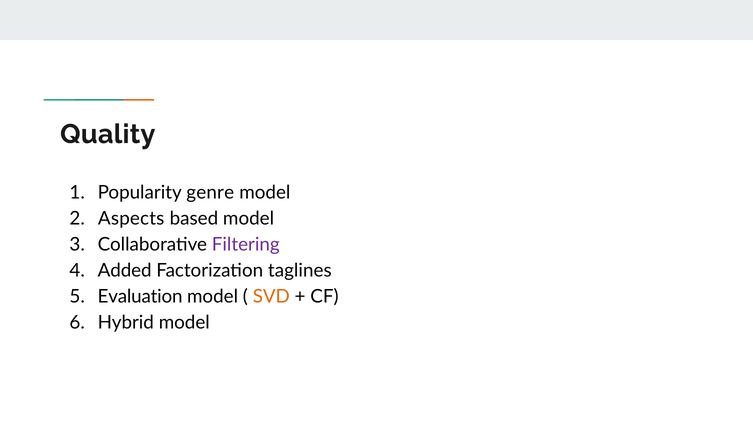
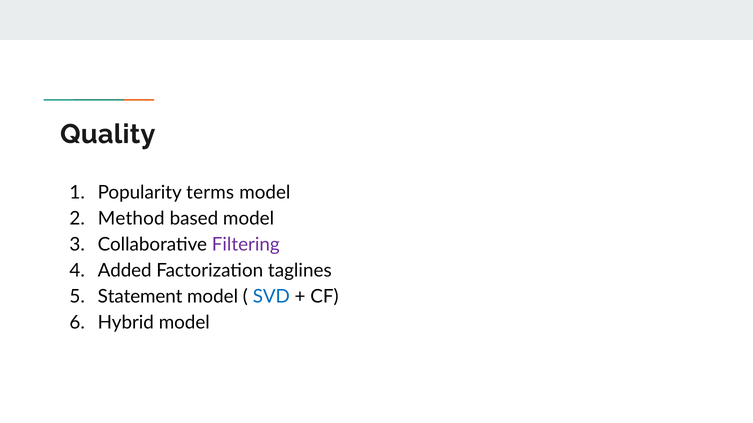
genre: genre -> terms
Aspects: Aspects -> Method
Evaluation: Evaluation -> Statement
SVD colour: orange -> blue
